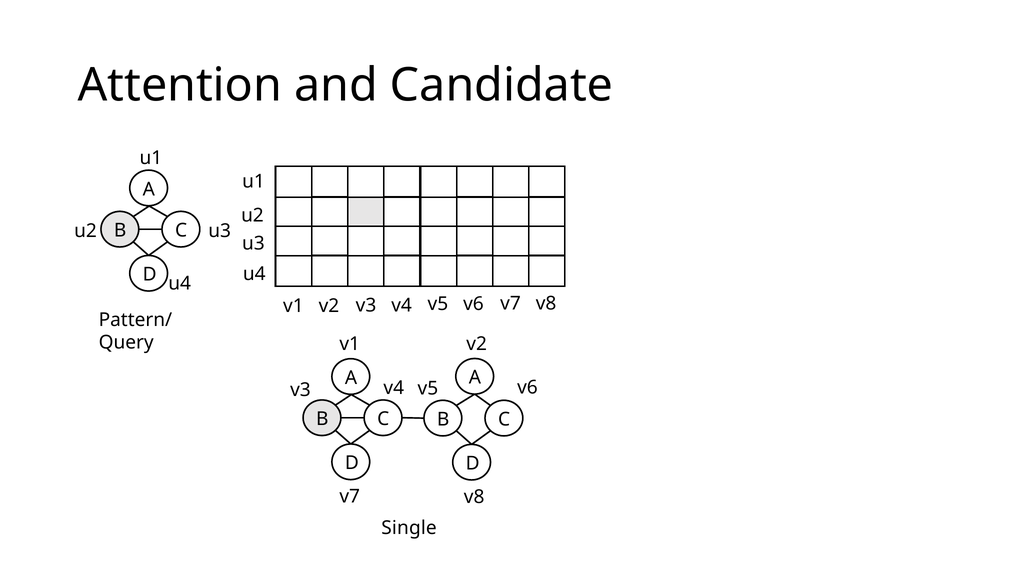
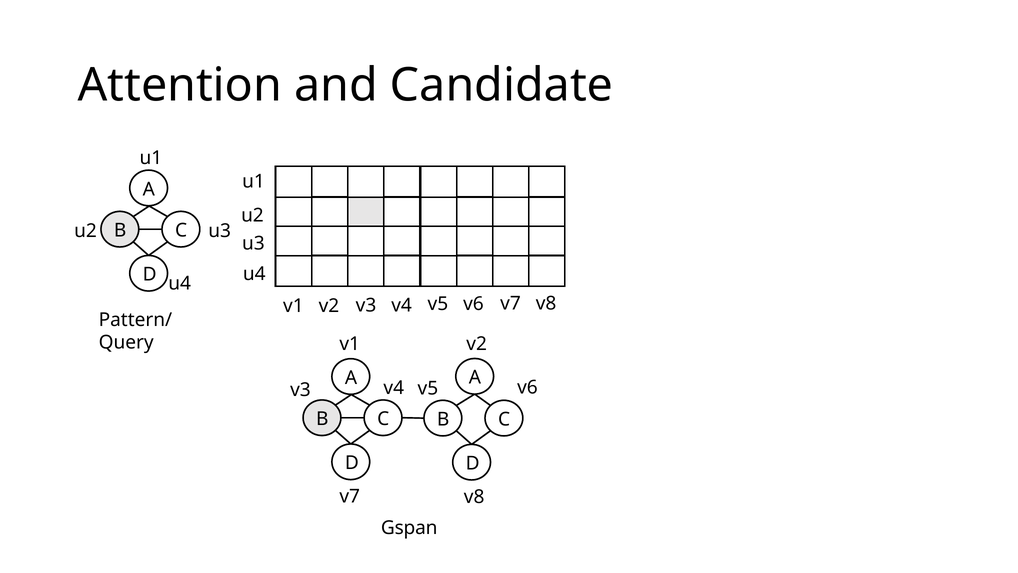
Single: Single -> Gspan
